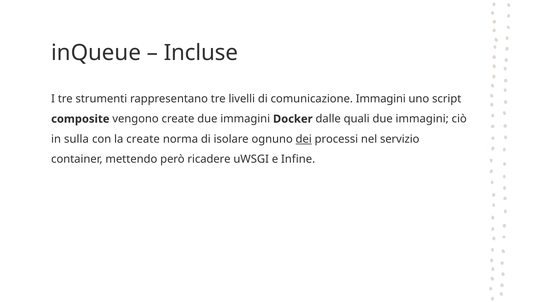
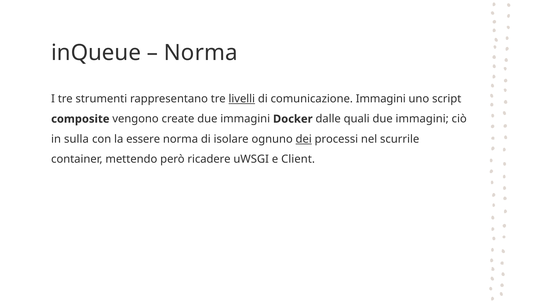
Incluse at (201, 53): Incluse -> Norma
livelli underline: none -> present
la create: create -> essere
servizio: servizio -> scurrile
Infine: Infine -> Client
